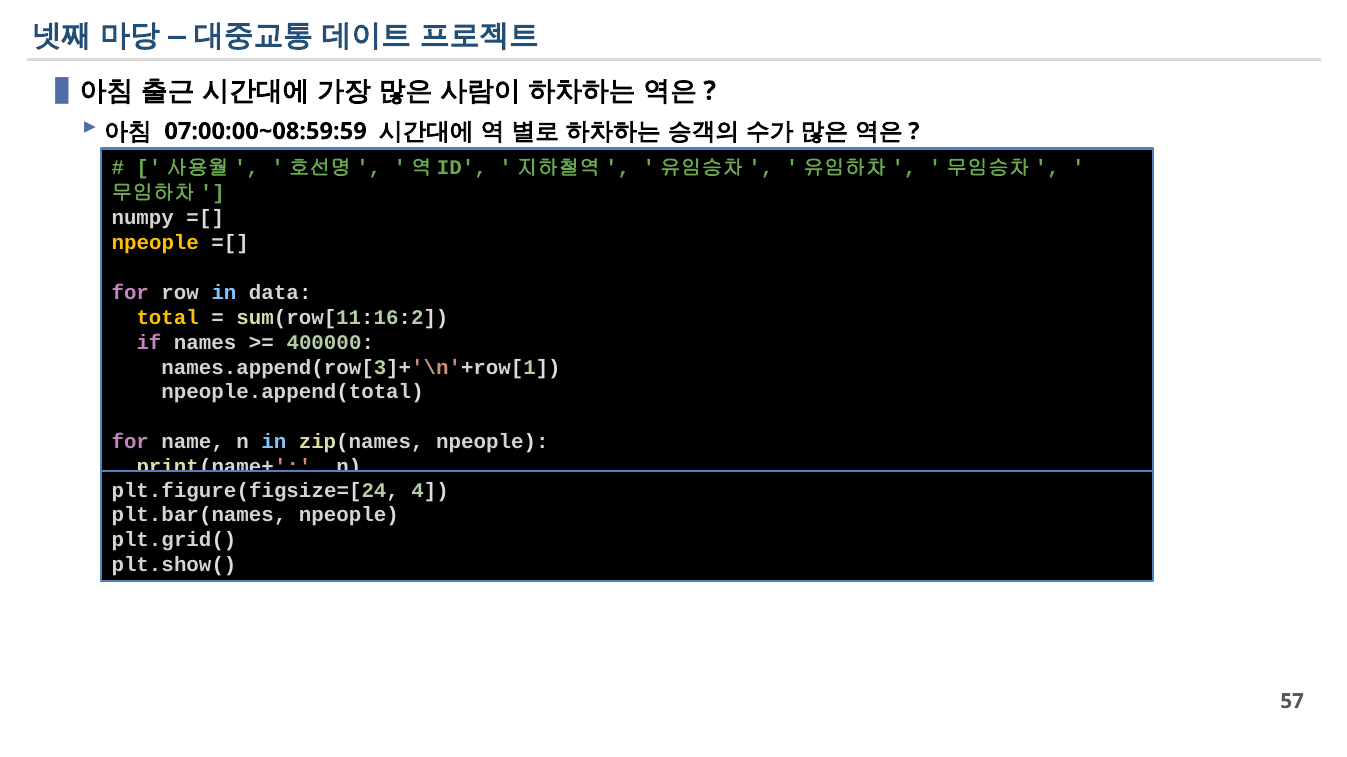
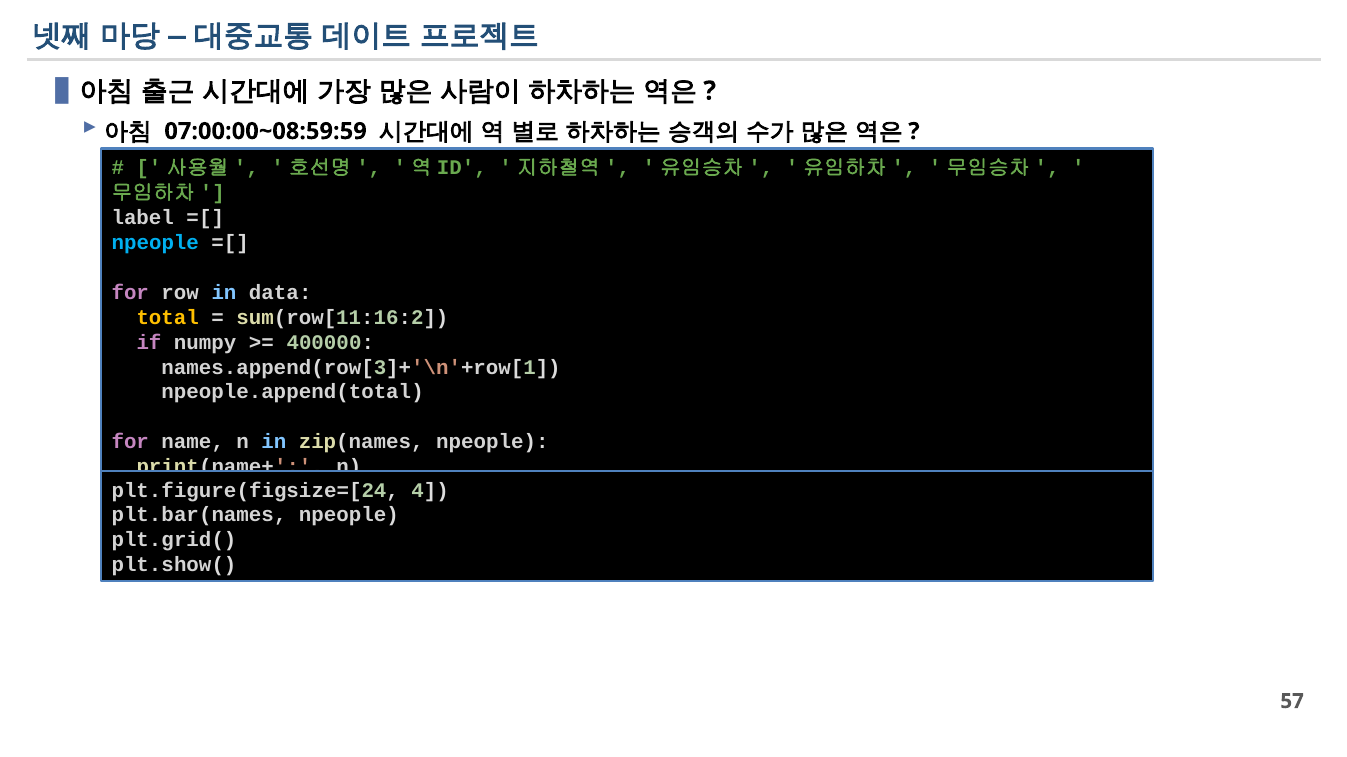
numpy: numpy -> label
npeople at (155, 243) colour: yellow -> light blue
names: names -> numpy
